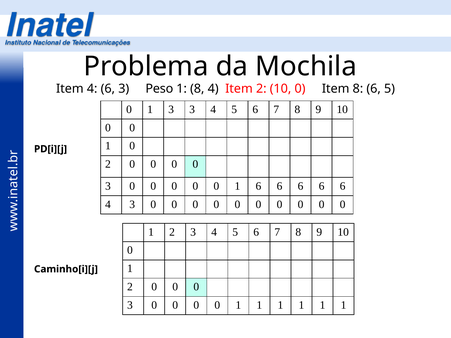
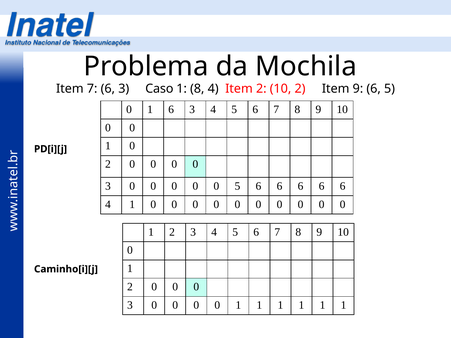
Item 4: 4 -> 7
Peso: Peso -> Caso
2 10 0: 0 -> 2
Item 8: 8 -> 9
1 3: 3 -> 6
1 at (237, 186): 1 -> 5
4 3: 3 -> 1
